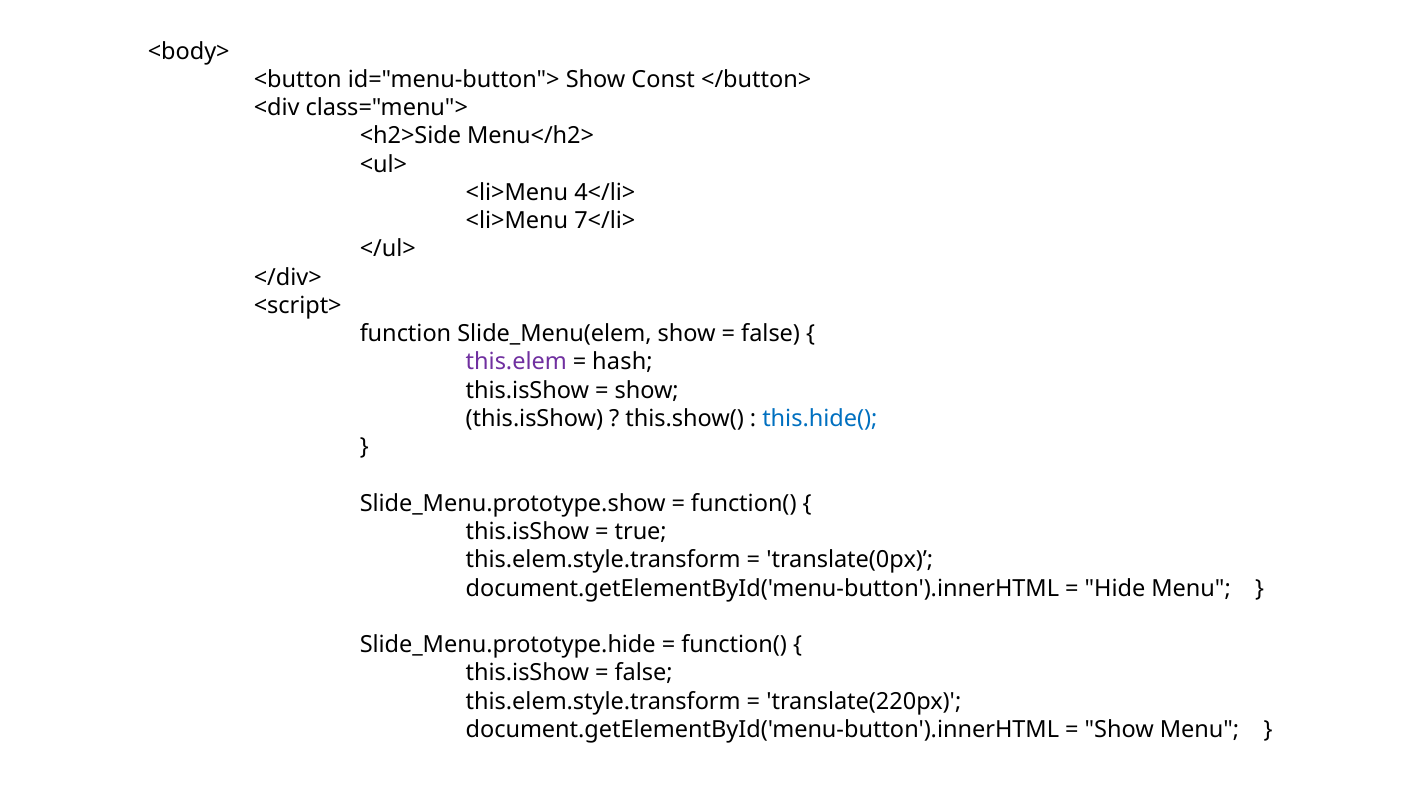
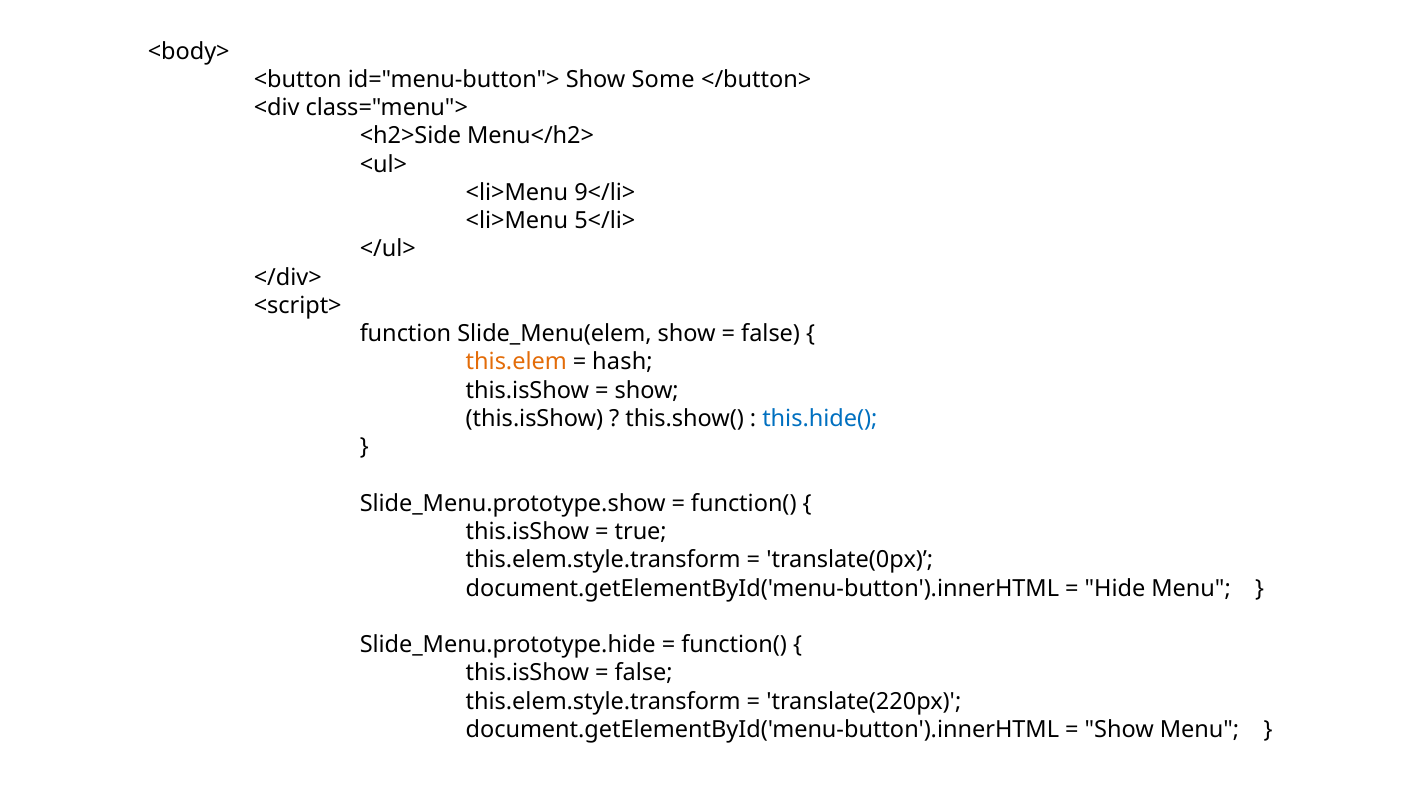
Const: Const -> Some
4</li>: 4</li> -> 9</li>
7</li>: 7</li> -> 5</li>
this.elem colour: purple -> orange
